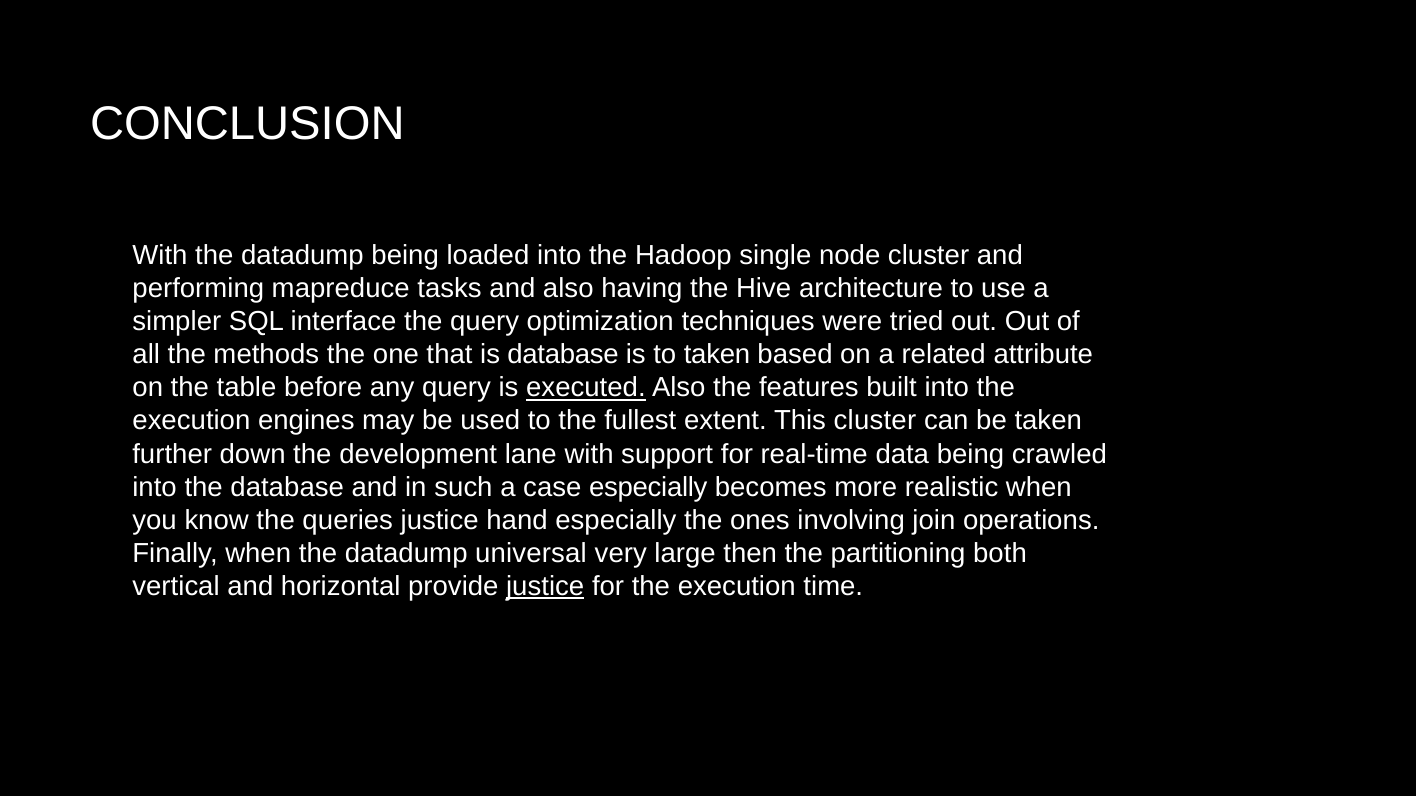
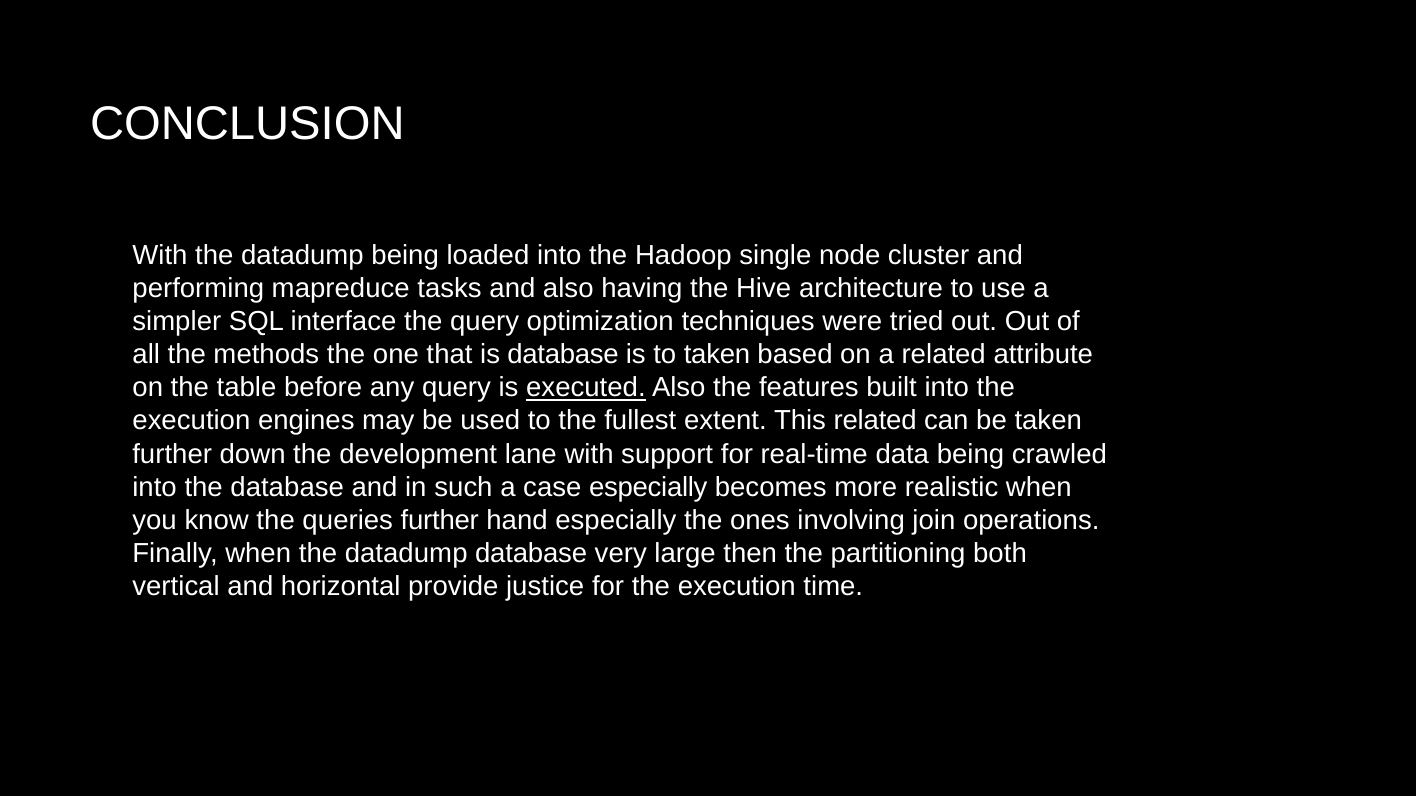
This cluster: cluster -> related
queries justice: justice -> further
datadump universal: universal -> database
justice at (545, 586) underline: present -> none
